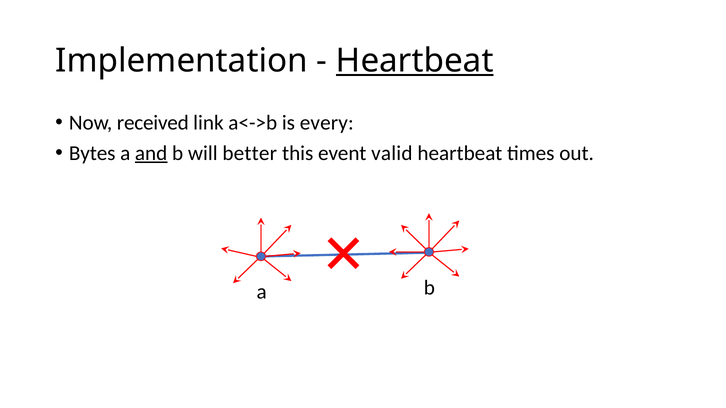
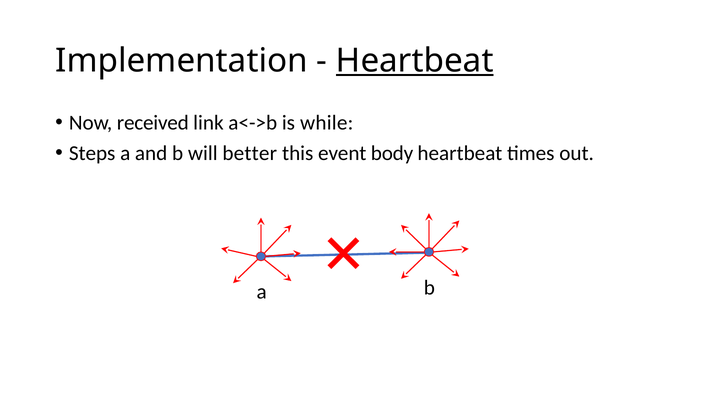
every: every -> while
Bytes: Bytes -> Steps
and underline: present -> none
valid: valid -> body
